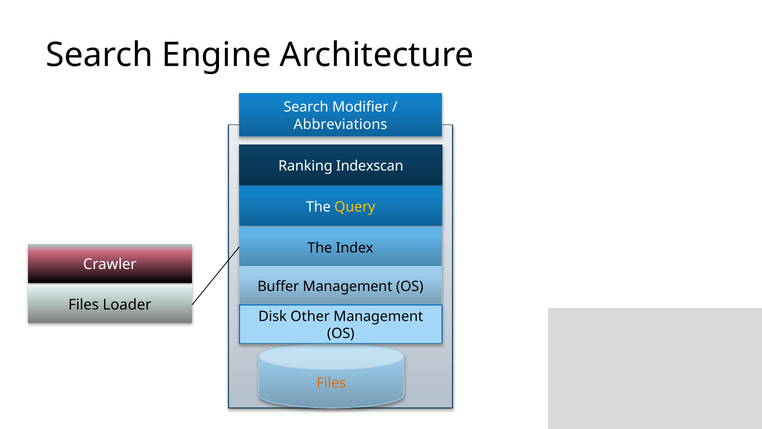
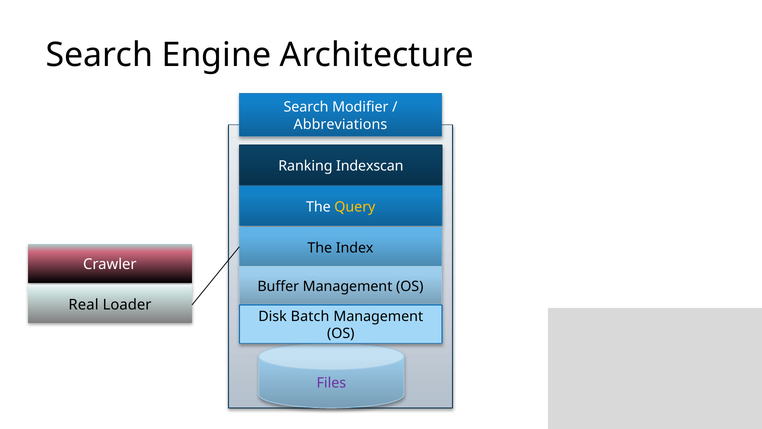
Files at (84, 304): Files -> Real
Other: Other -> Batch
Files at (331, 383) colour: orange -> purple
